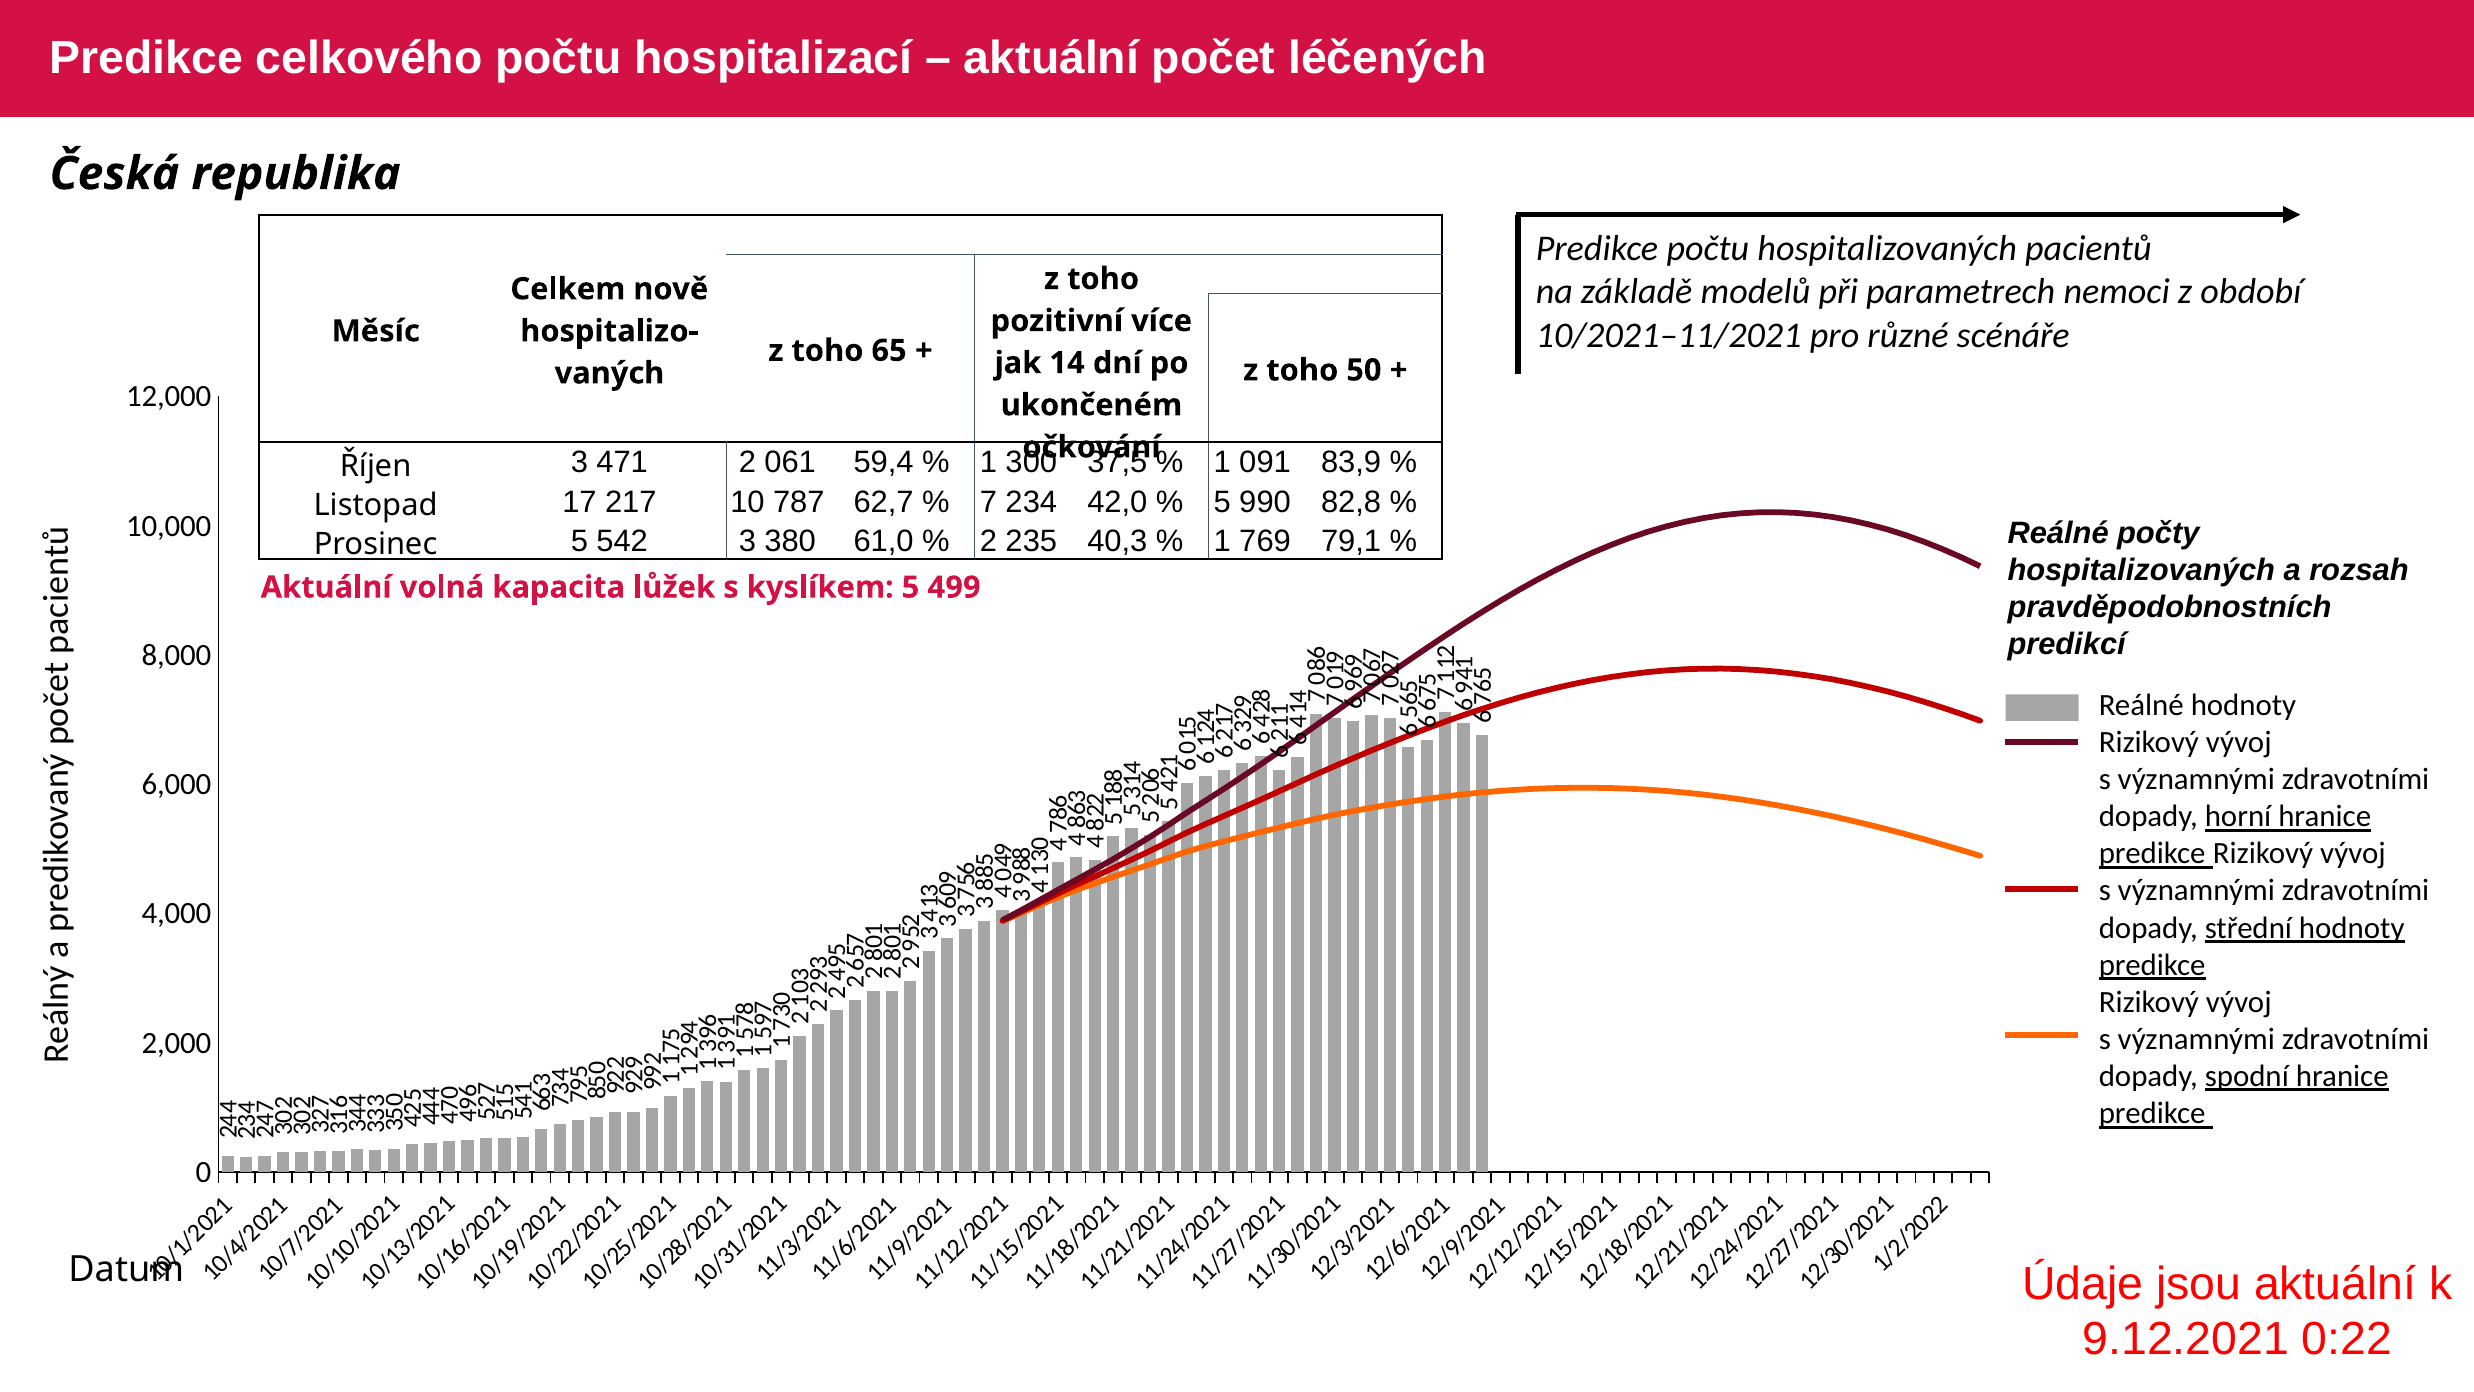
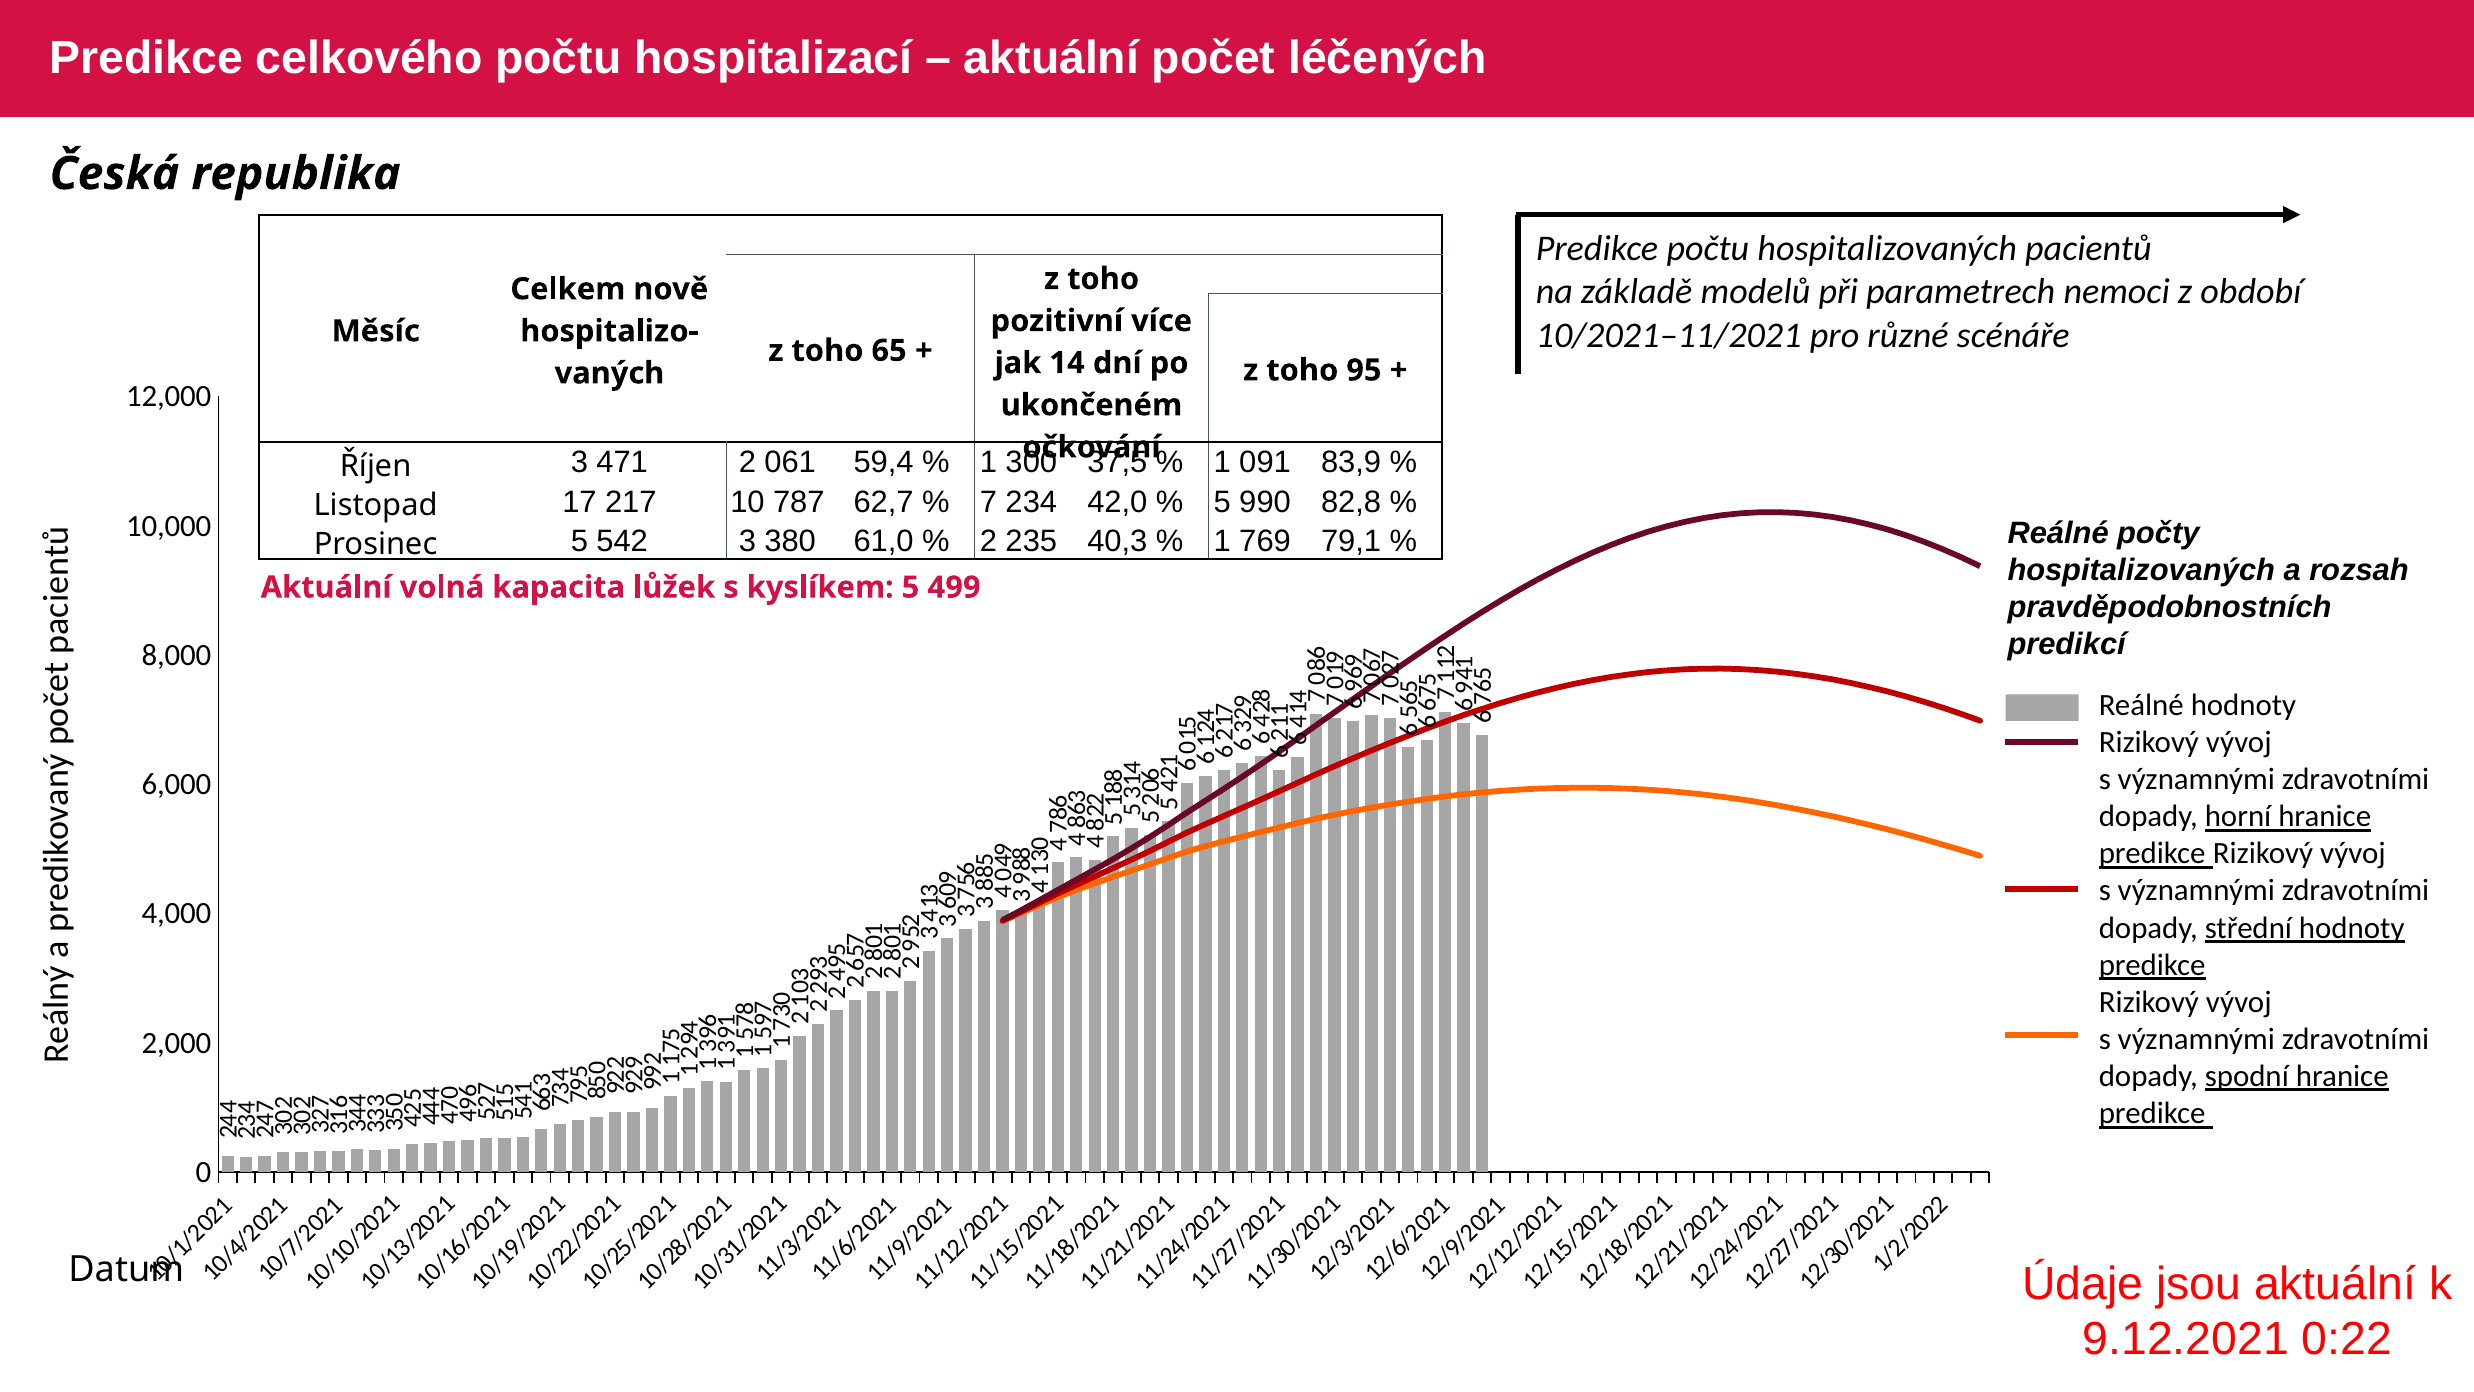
50: 50 -> 95
